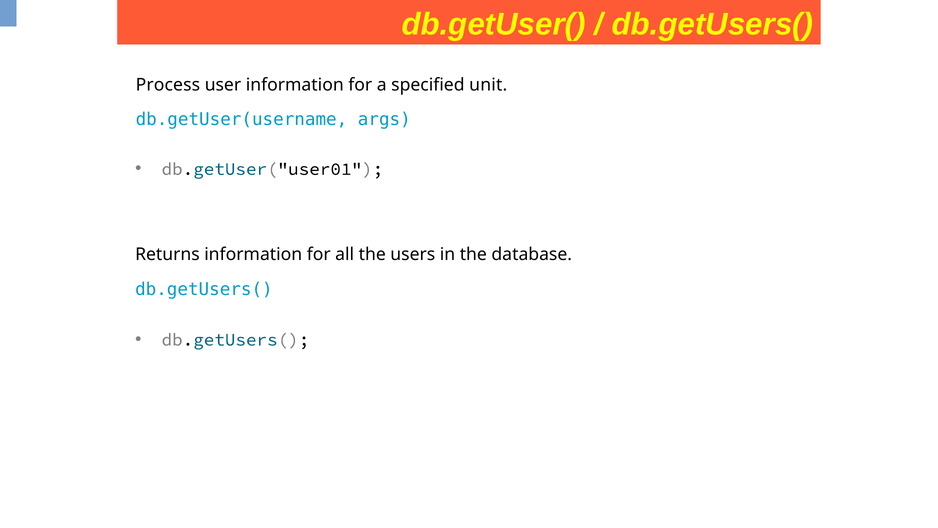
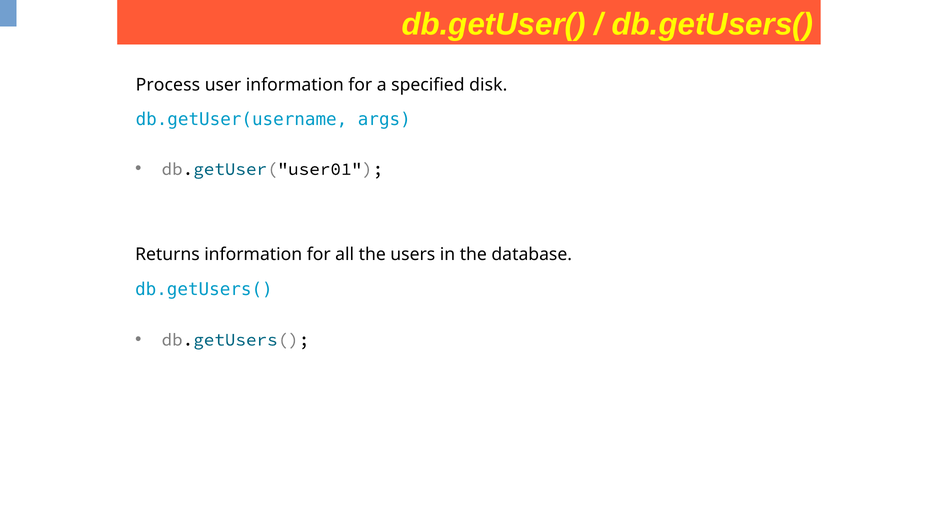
unit: unit -> disk
